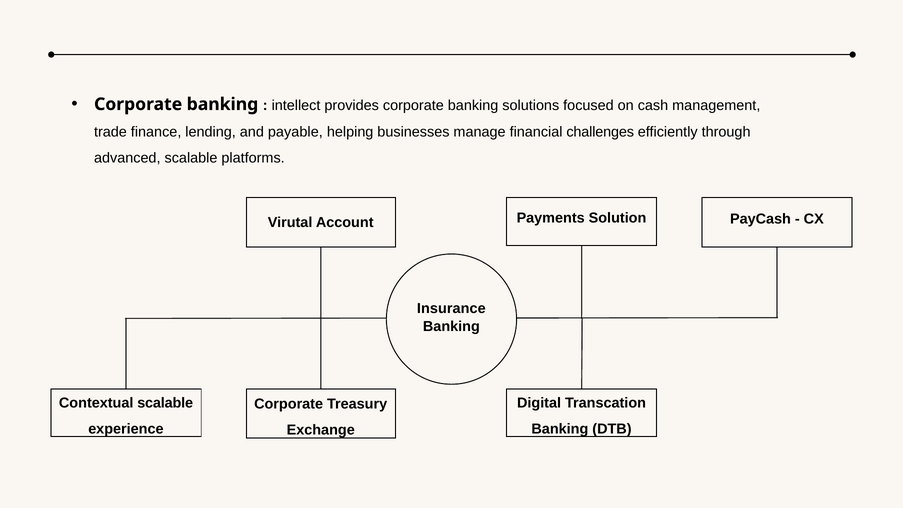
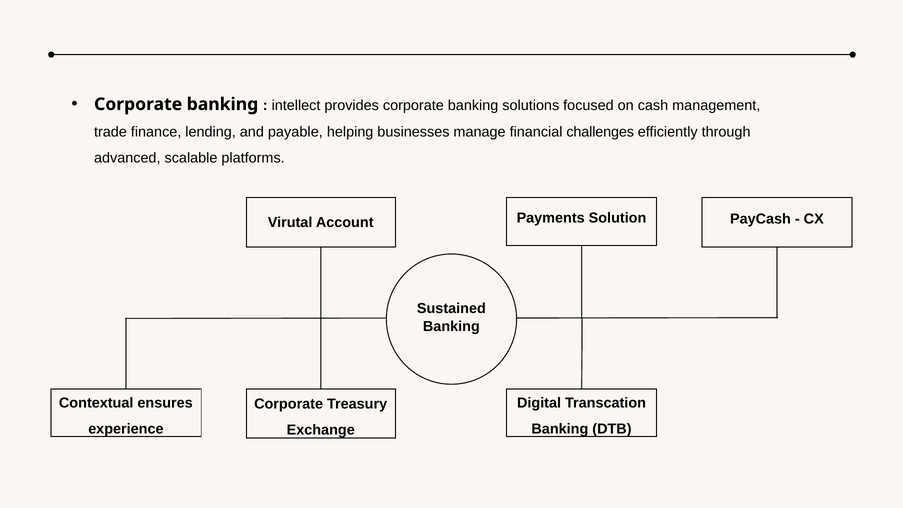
Insurance: Insurance -> Sustained
Contextual scalable: scalable -> ensures
